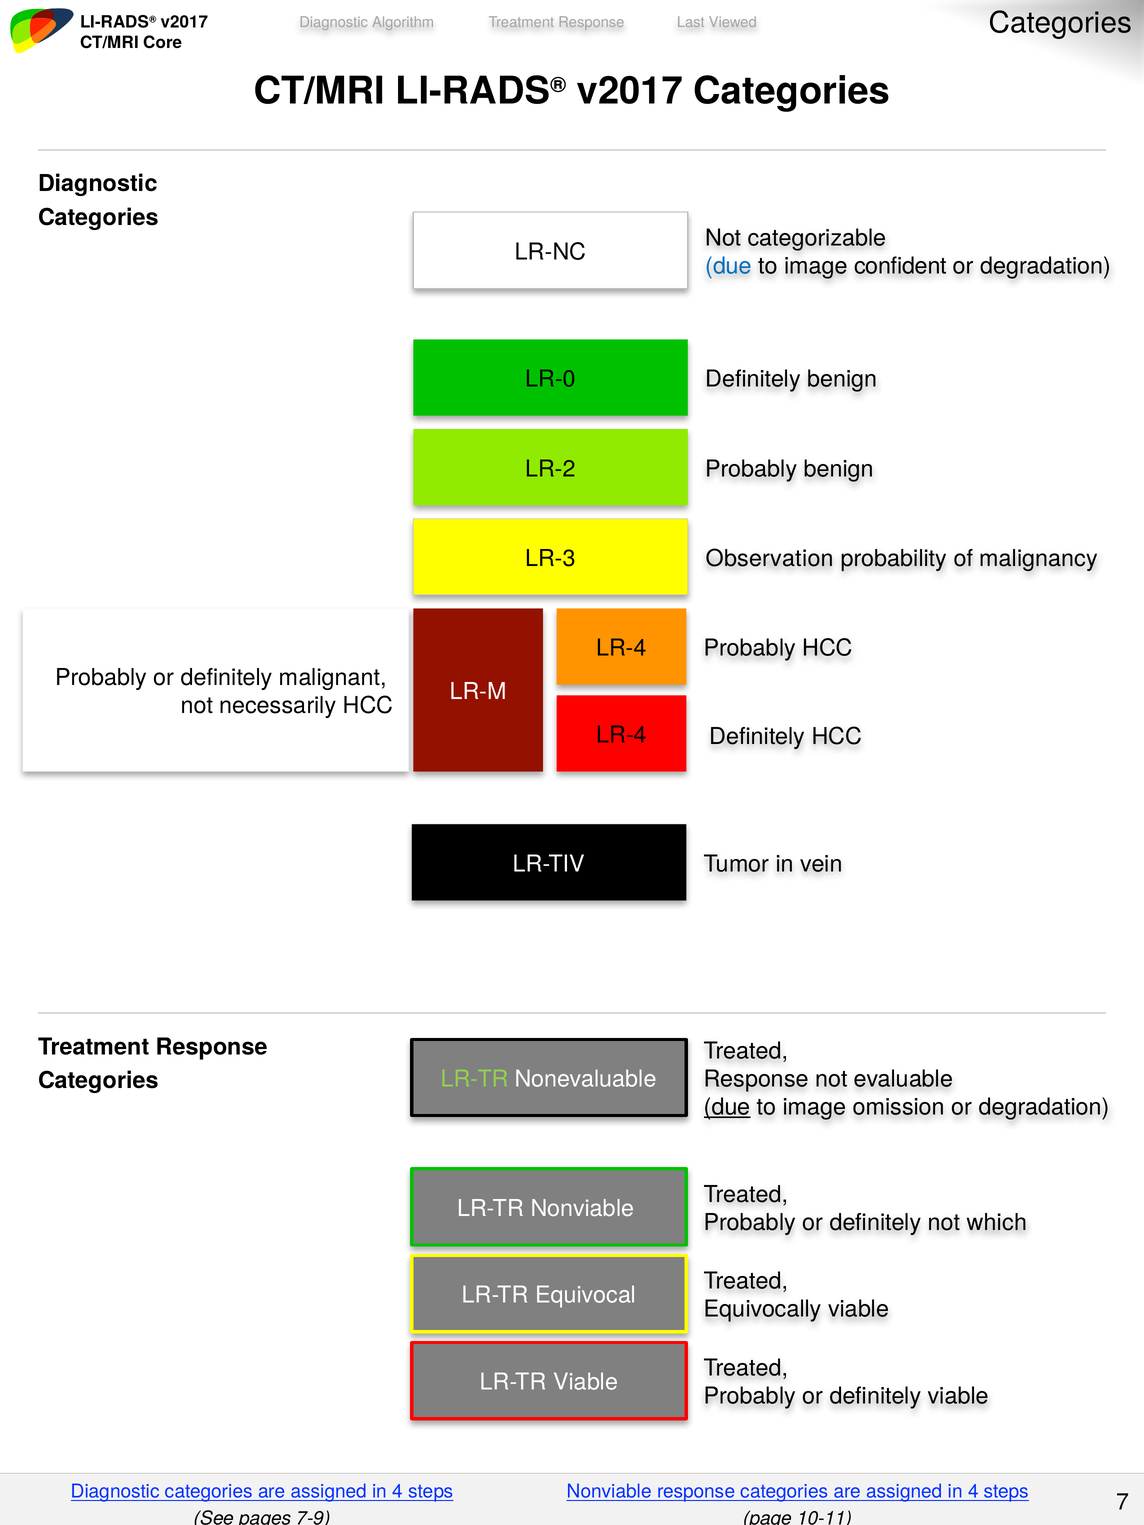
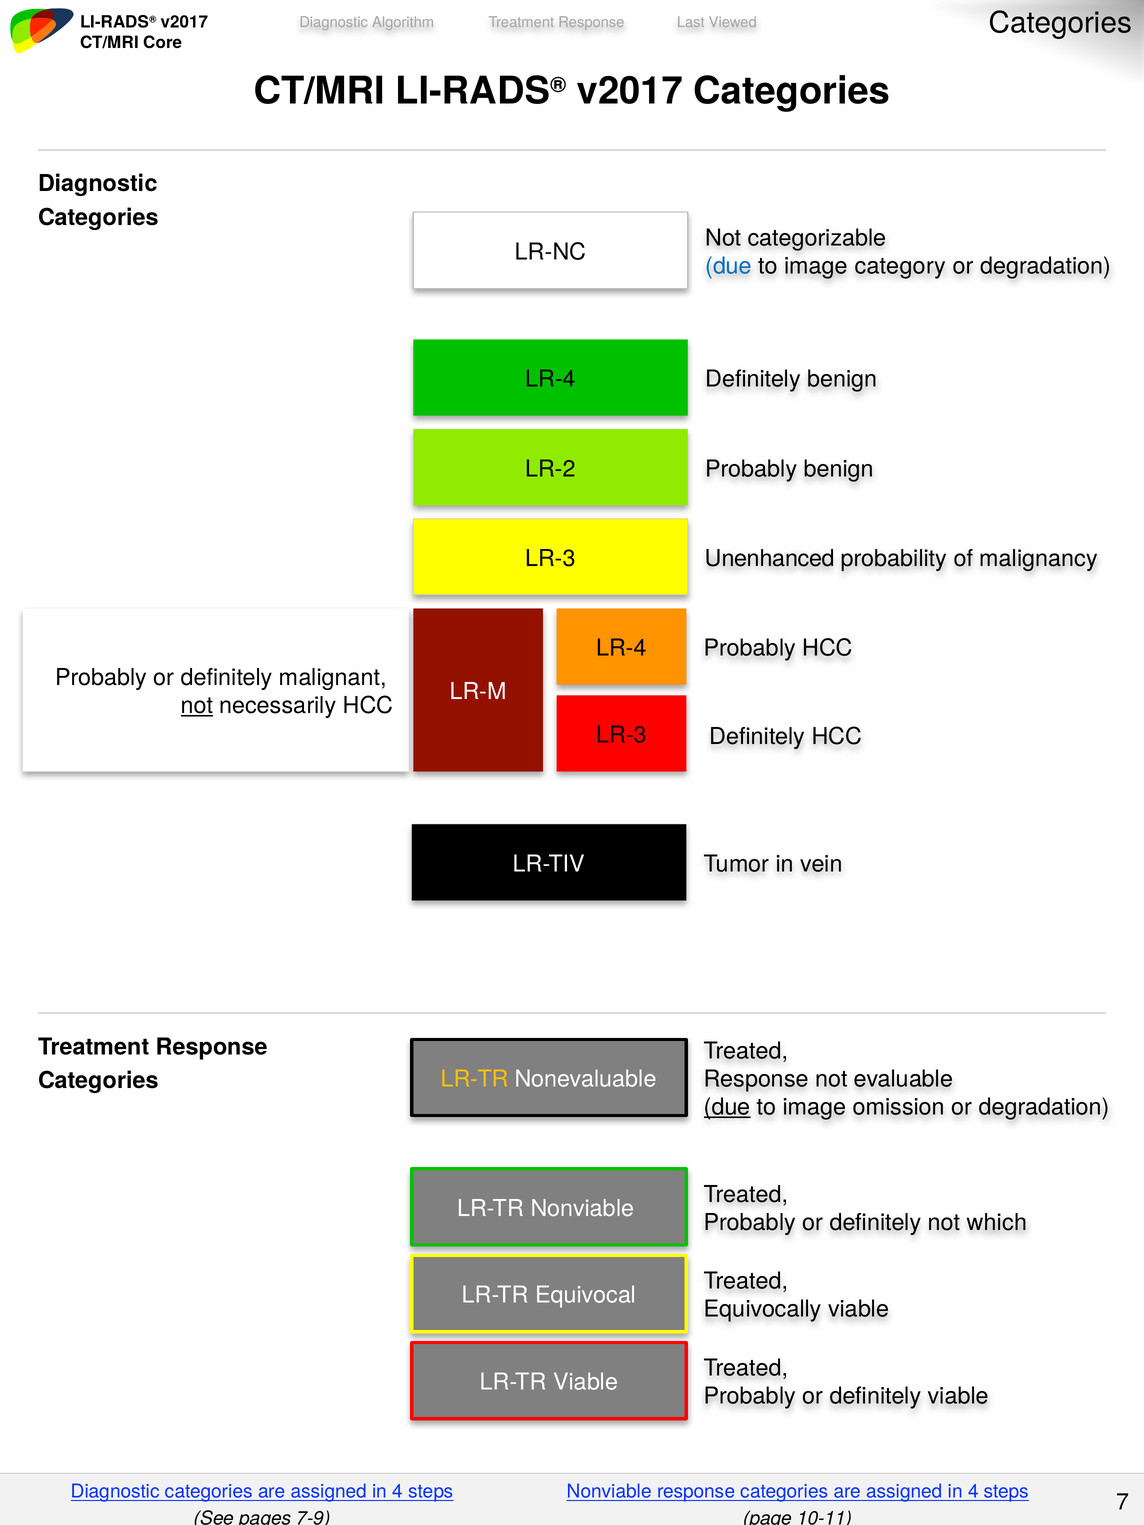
confident: confident -> category
LR-0 at (550, 379): LR-0 -> LR-4
Observation: Observation -> Unenhanced
not at (197, 706) underline: none -> present
LR-4 at (622, 735): LR-4 -> LR-3
LR-TR at (475, 1079) colour: light green -> yellow
